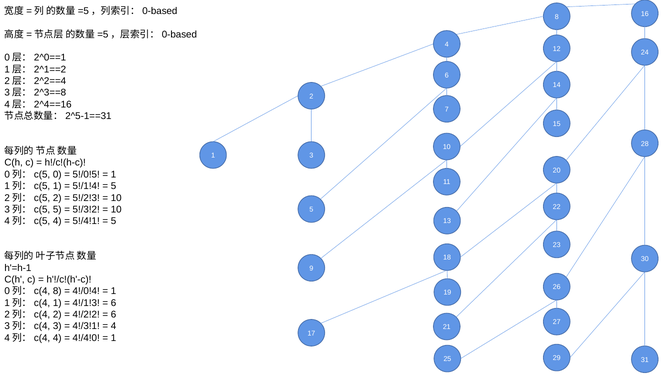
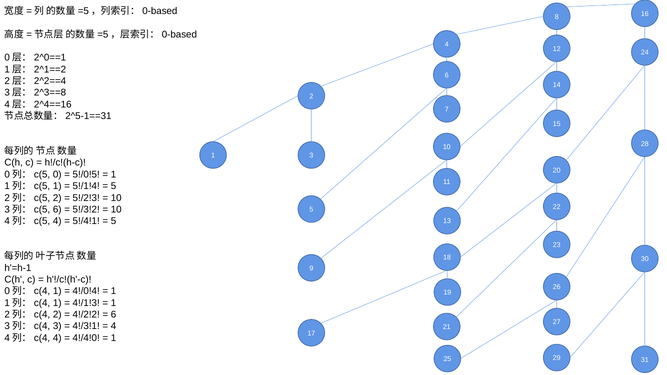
5 at (57, 210): 5 -> 6
8 at (57, 291): 8 -> 1
6 at (114, 303): 6 -> 1
